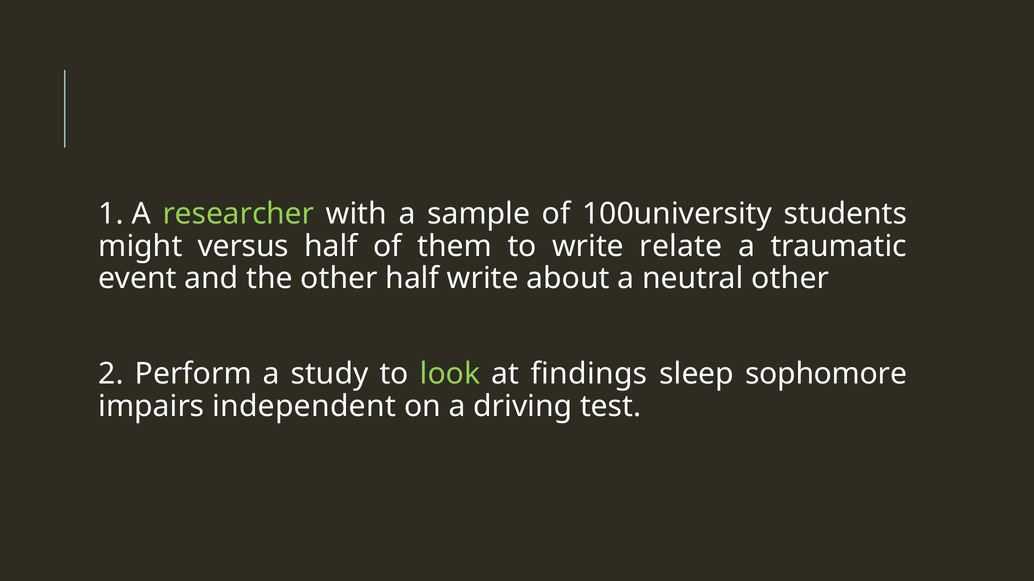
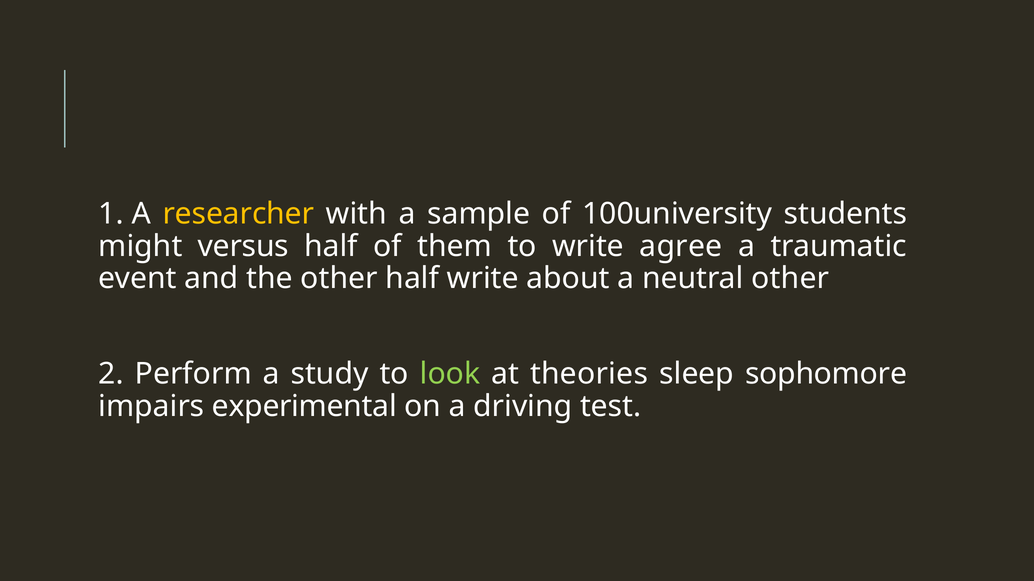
researcher colour: light green -> yellow
relate: relate -> agree
findings: findings -> theories
independent: independent -> experimental
